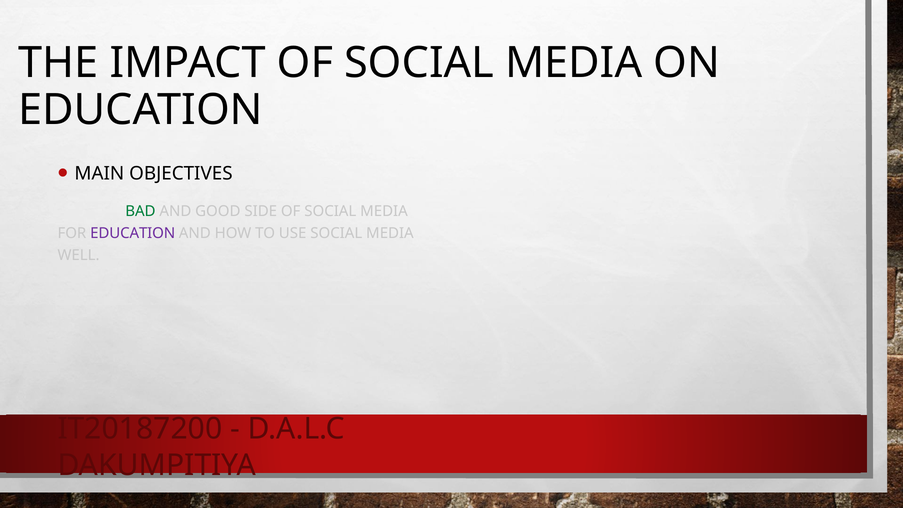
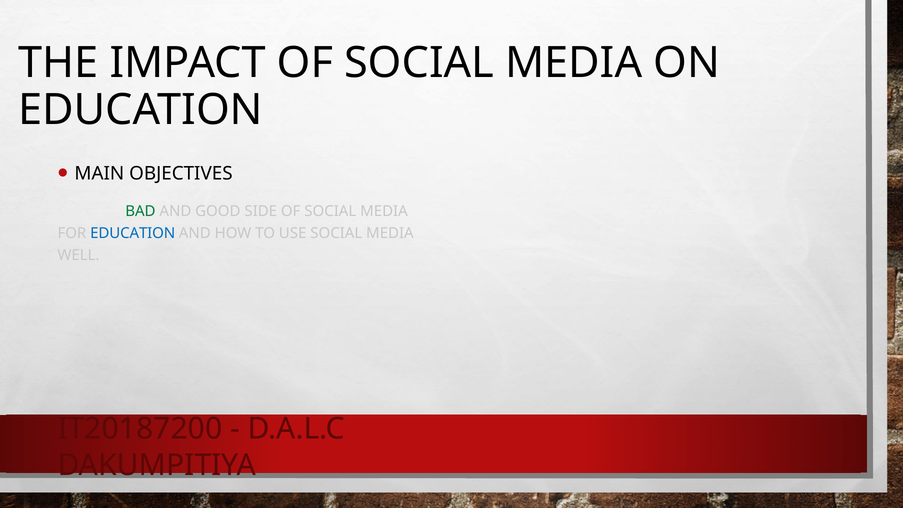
EDUCATION at (133, 233) colour: purple -> blue
